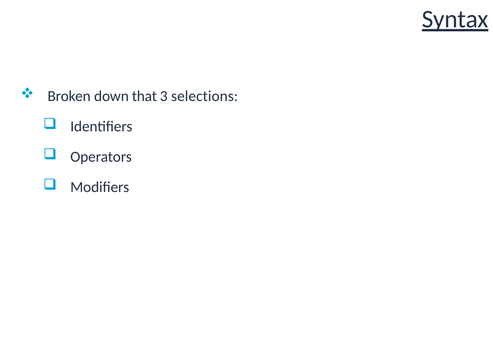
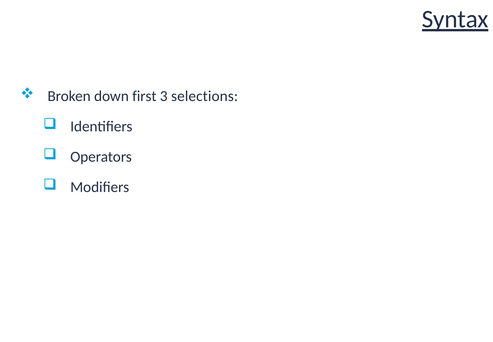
that: that -> first
